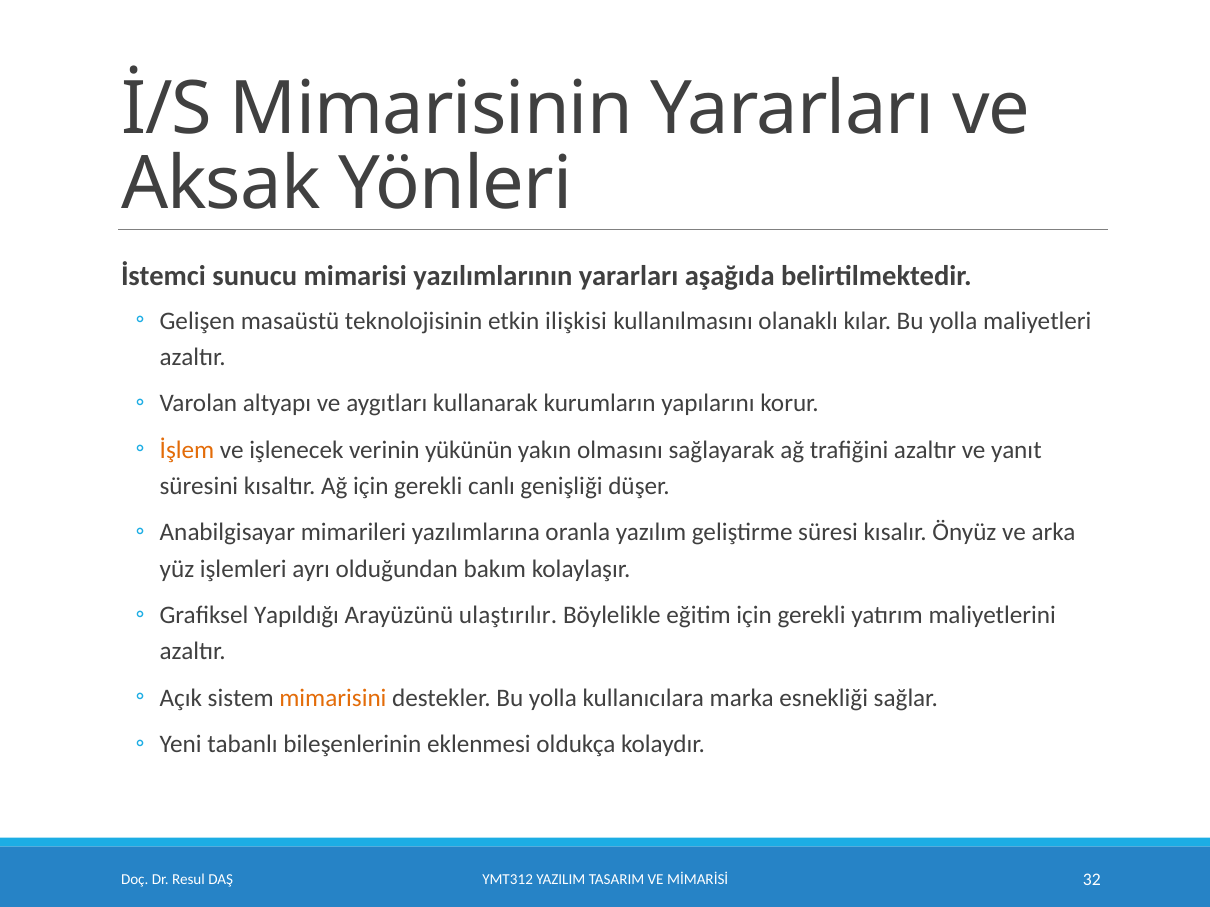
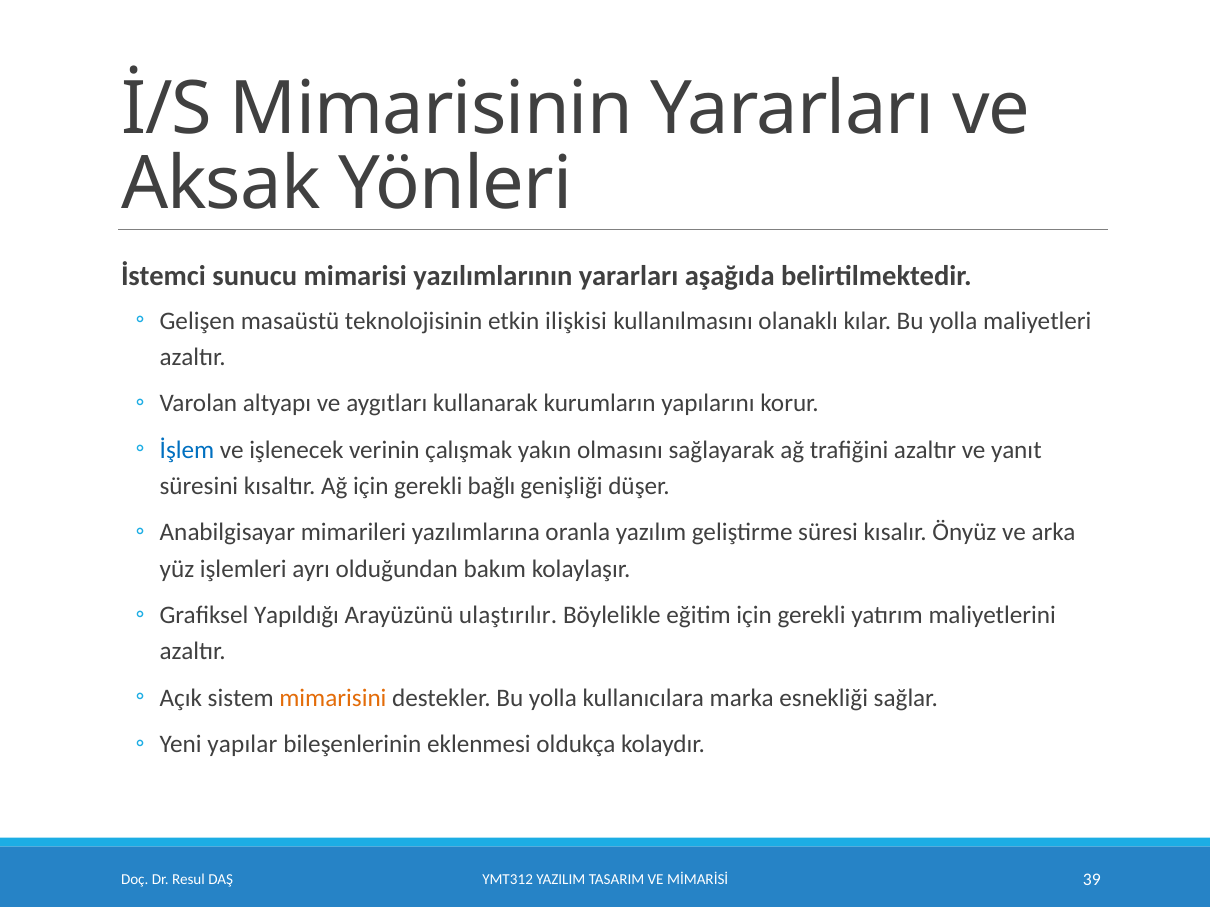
İşlem colour: orange -> blue
yükünün: yükünün -> çalışmak
canlı: canlı -> bağlı
tabanlı: tabanlı -> yapılar
32: 32 -> 39
